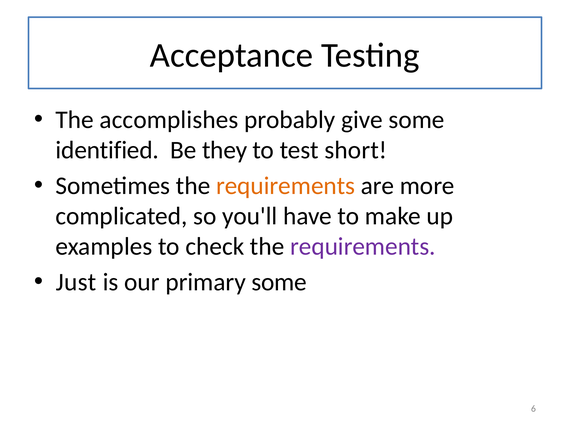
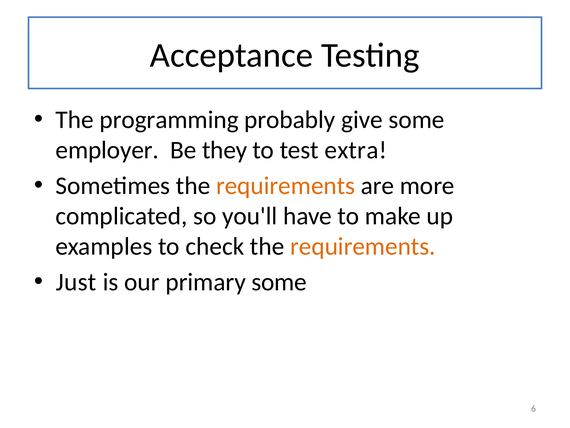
accomplishes: accomplishes -> programming
identified: identified -> employer
short: short -> extra
requirements at (363, 246) colour: purple -> orange
